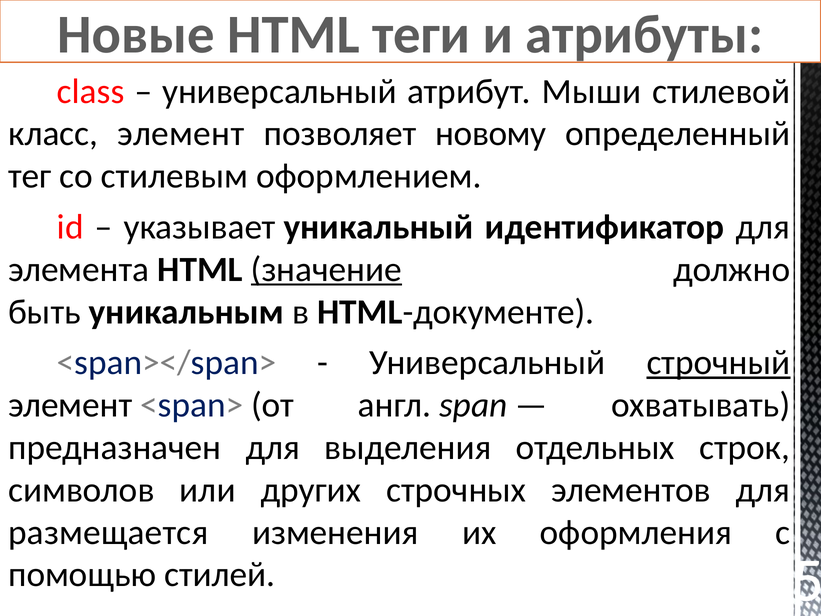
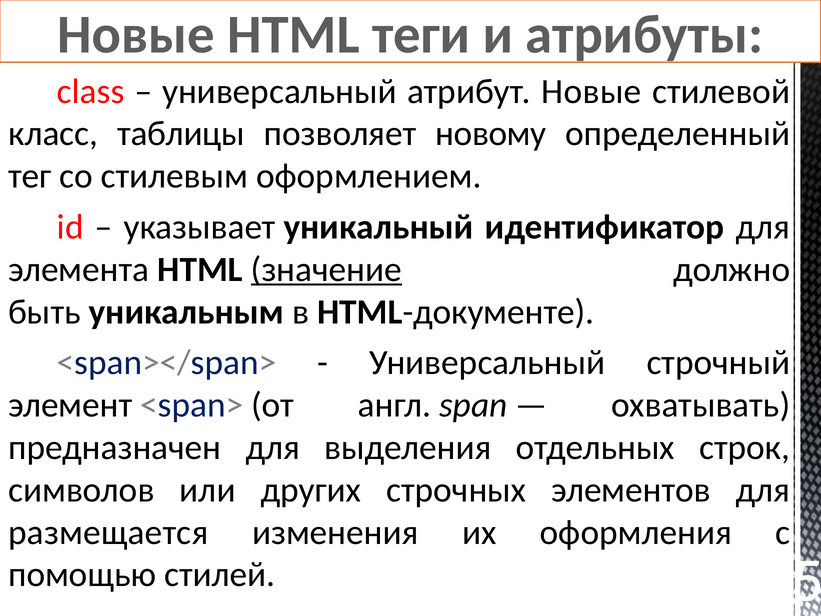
атрибут Мыши: Мыши -> Новые
класс элемент: элемент -> таблицы
строчный underline: present -> none
